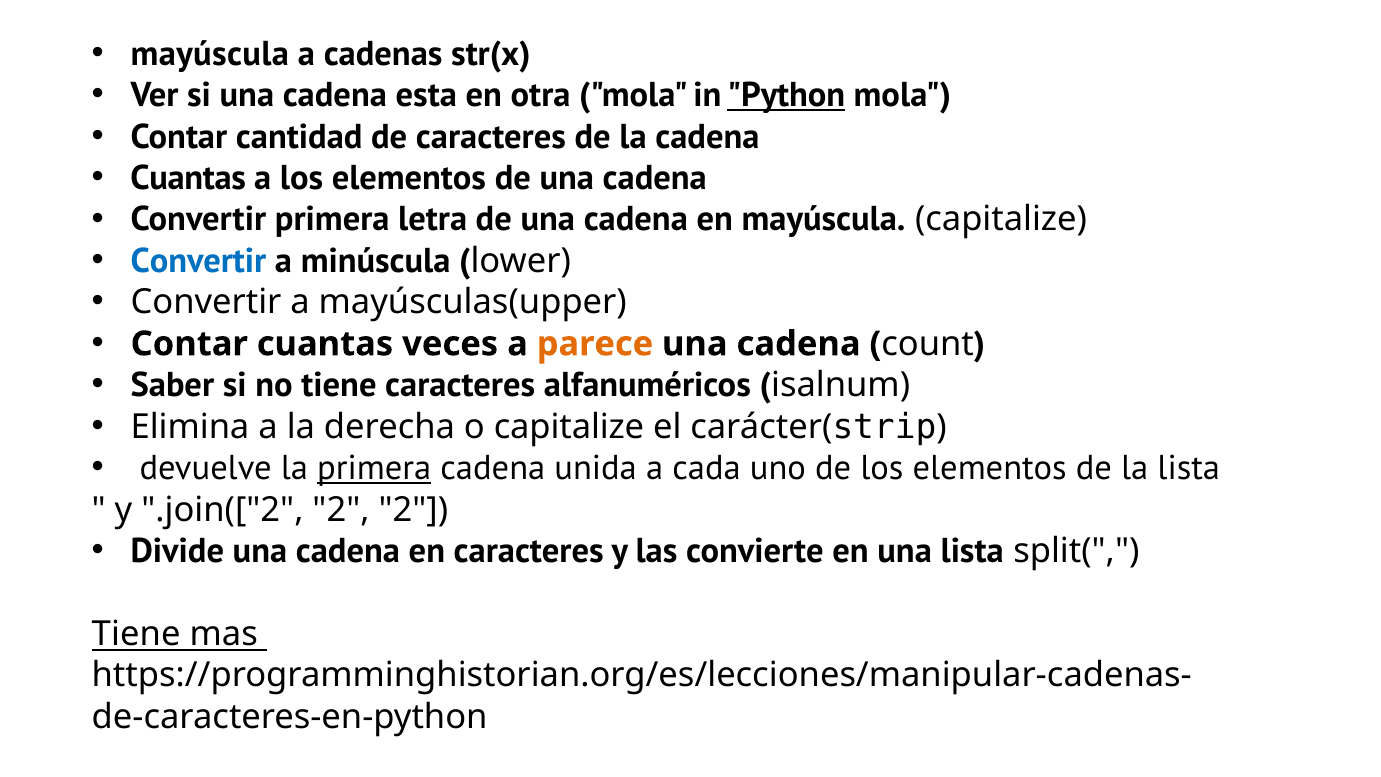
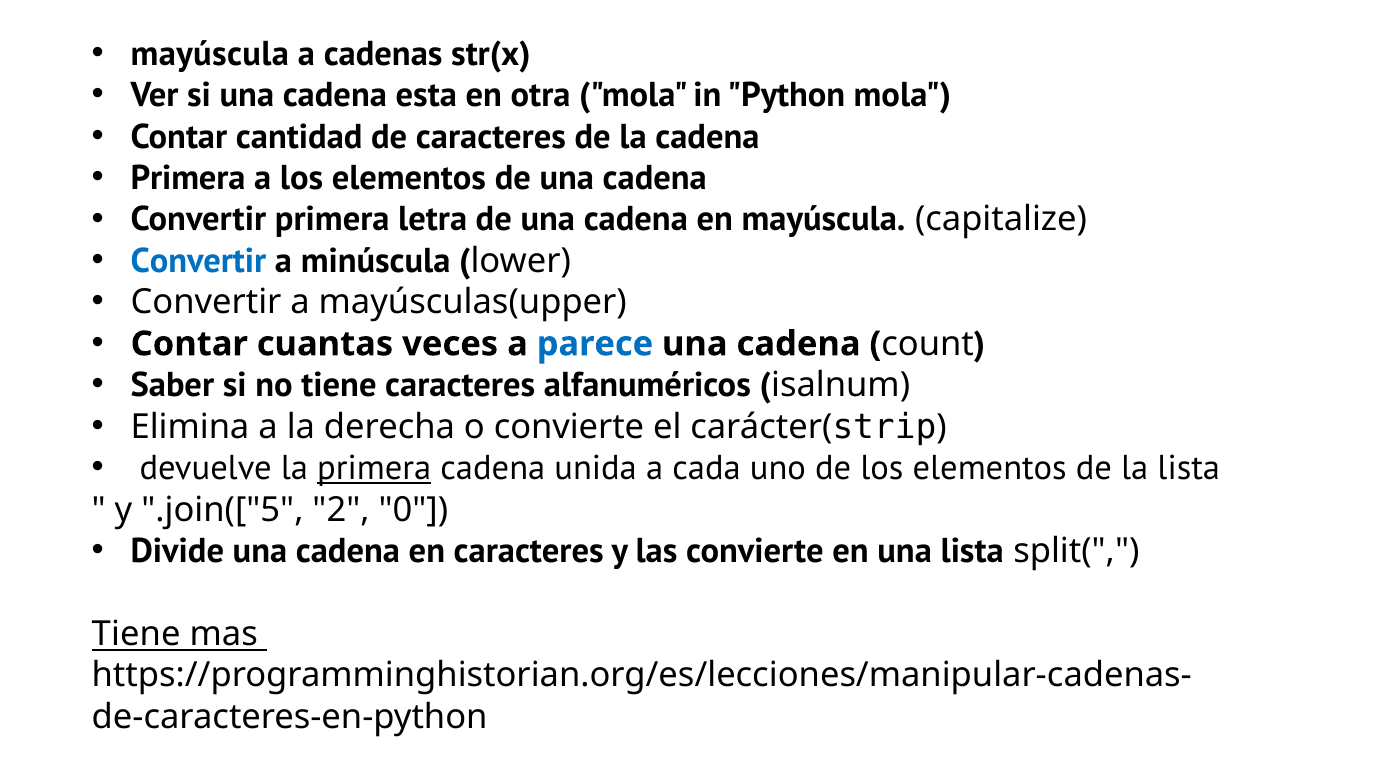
Python underline: present -> none
Cuantas at (188, 178): Cuantas -> Primera
parece colour: orange -> blue
o capitalize: capitalize -> convierte
.join(["2: .join(["2 -> .join(["5
2 2: 2 -> 0
